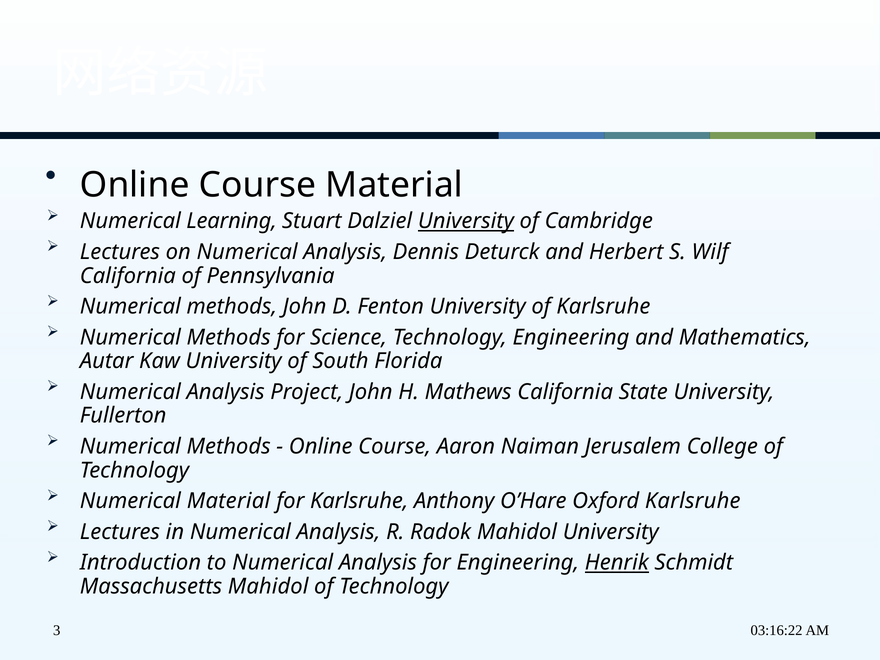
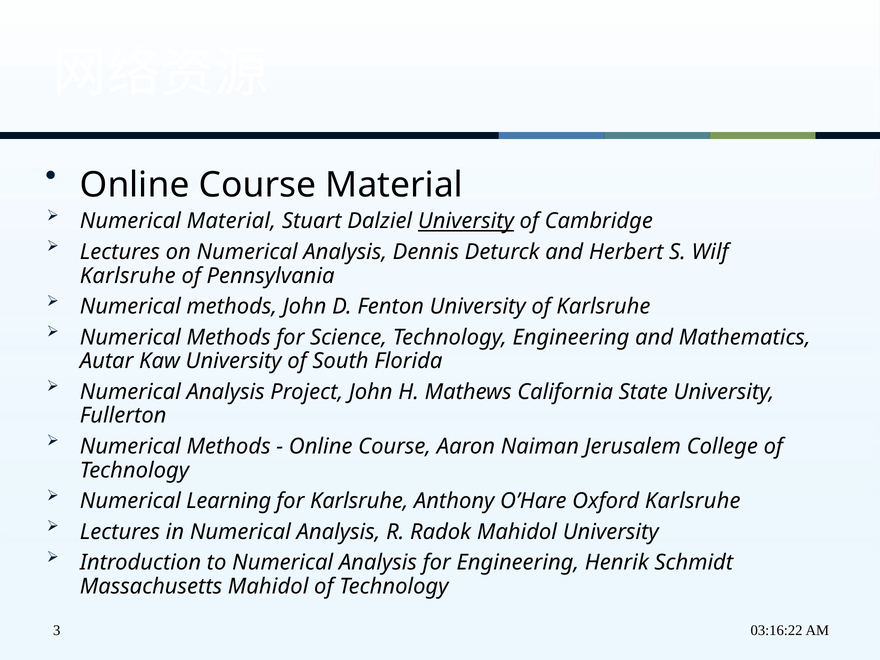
Numerical Learning: Learning -> Material
California at (128, 276): California -> Karlsruhe
Numerical Material: Material -> Learning
Henrik underline: present -> none
